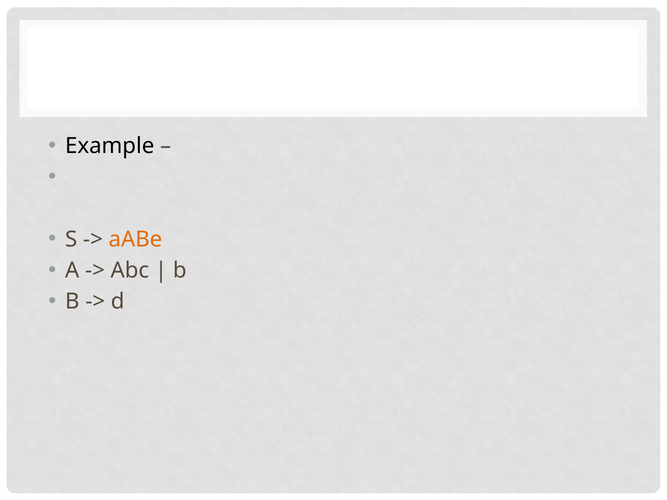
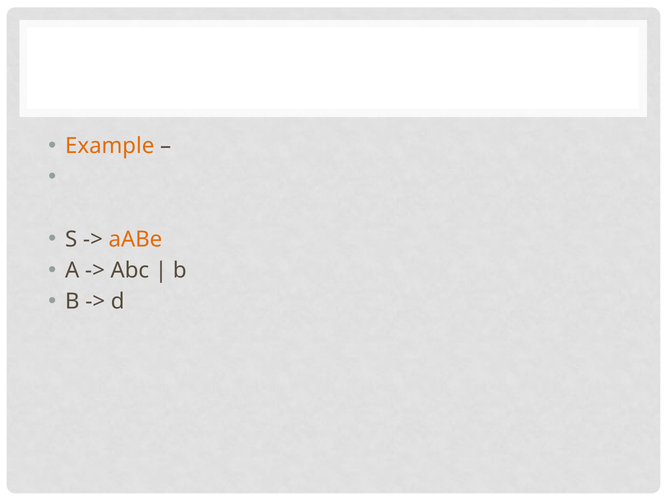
Example colour: black -> orange
